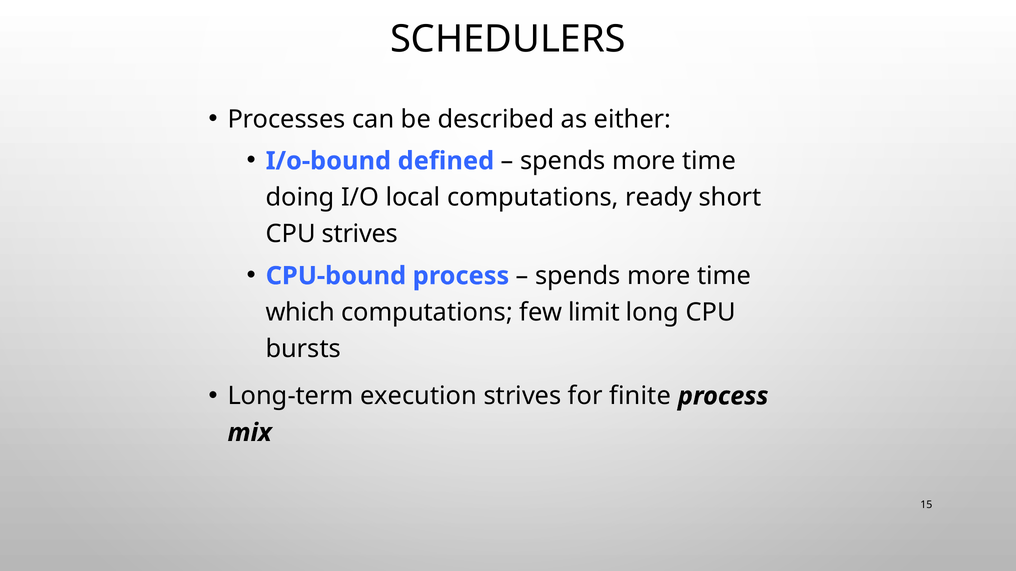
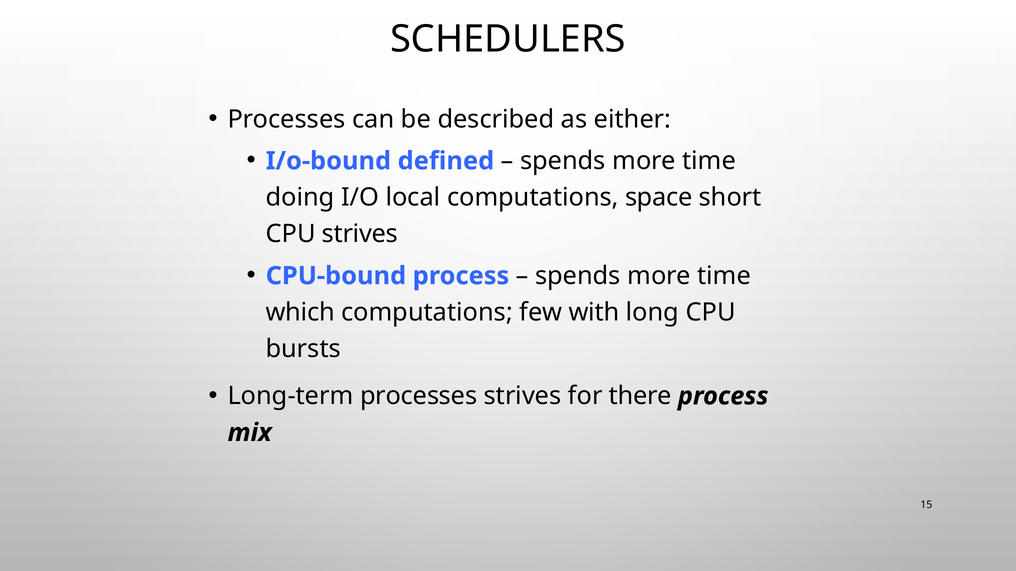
ready: ready -> space
limit: limit -> with
Long-term execution: execution -> processes
finite: finite -> there
